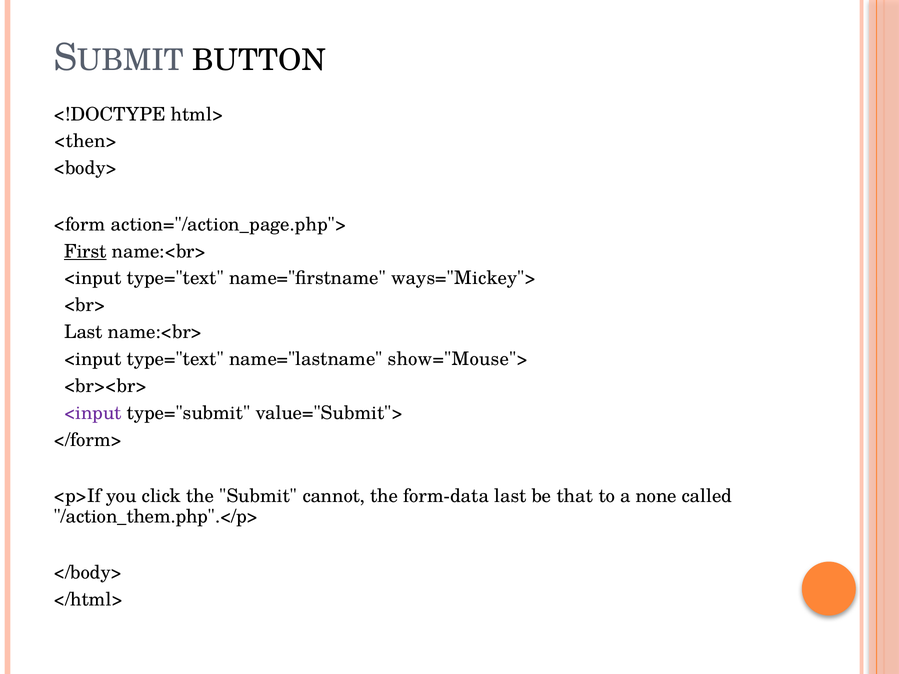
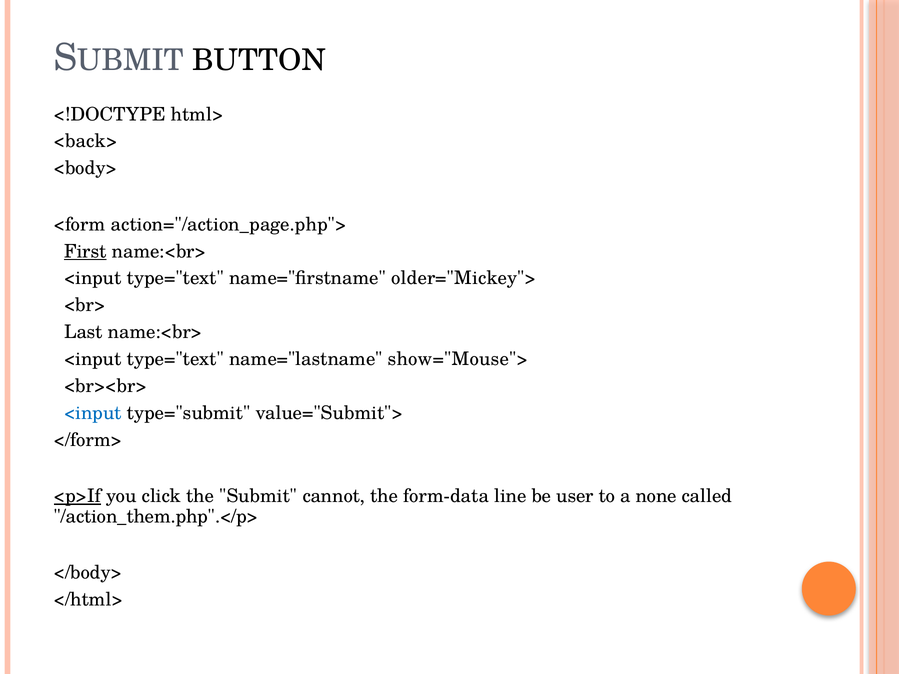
<then>: <then> -> <back>
ways="Mickey">: ways="Mickey"> -> older="Mickey">
<input at (93, 413) colour: purple -> blue
<p>If underline: none -> present
form-data last: last -> line
that: that -> user
